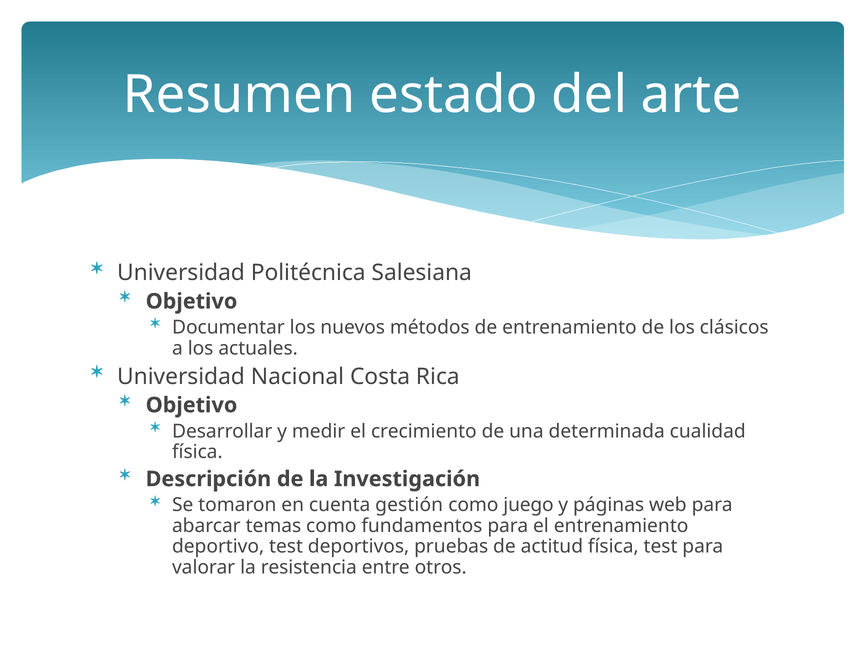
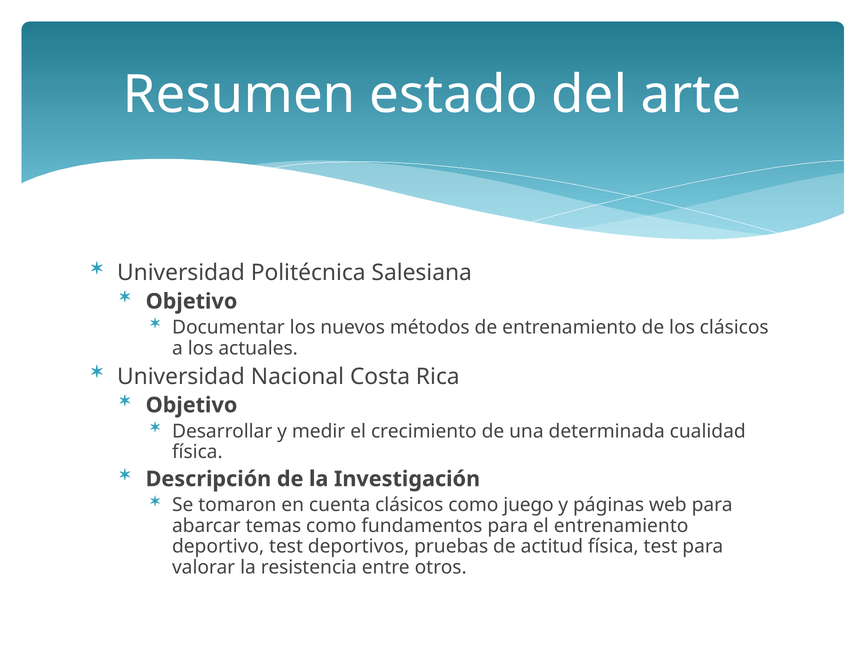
cuenta gestión: gestión -> clásicos
